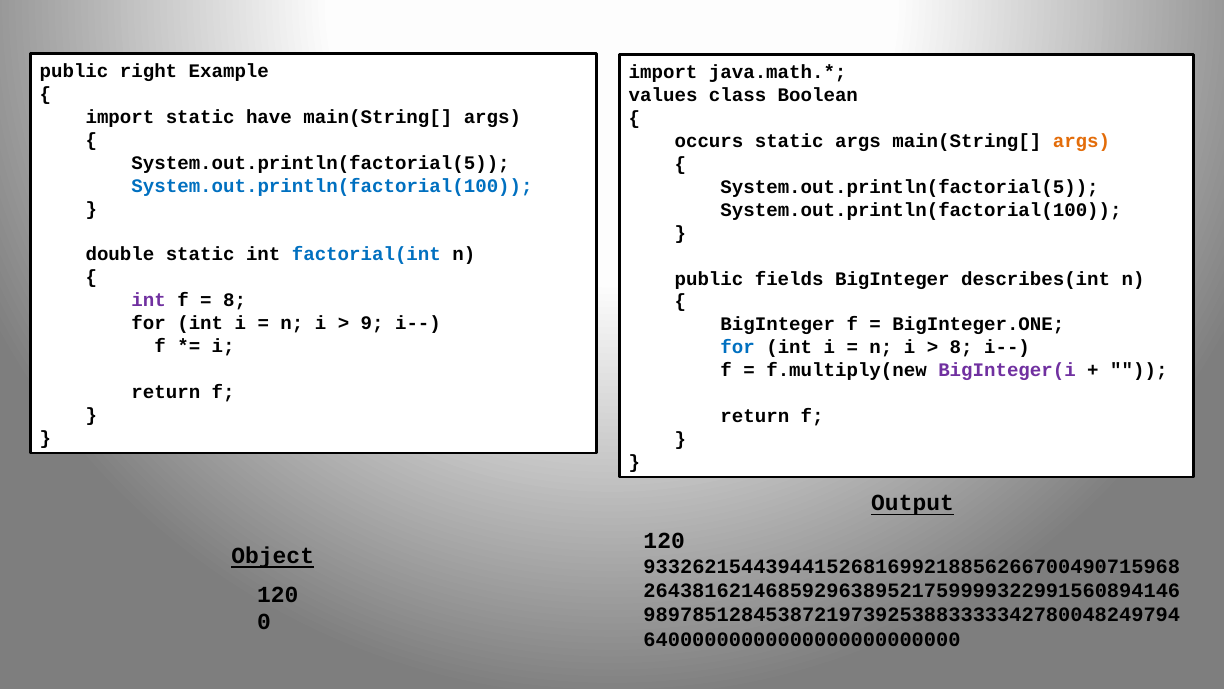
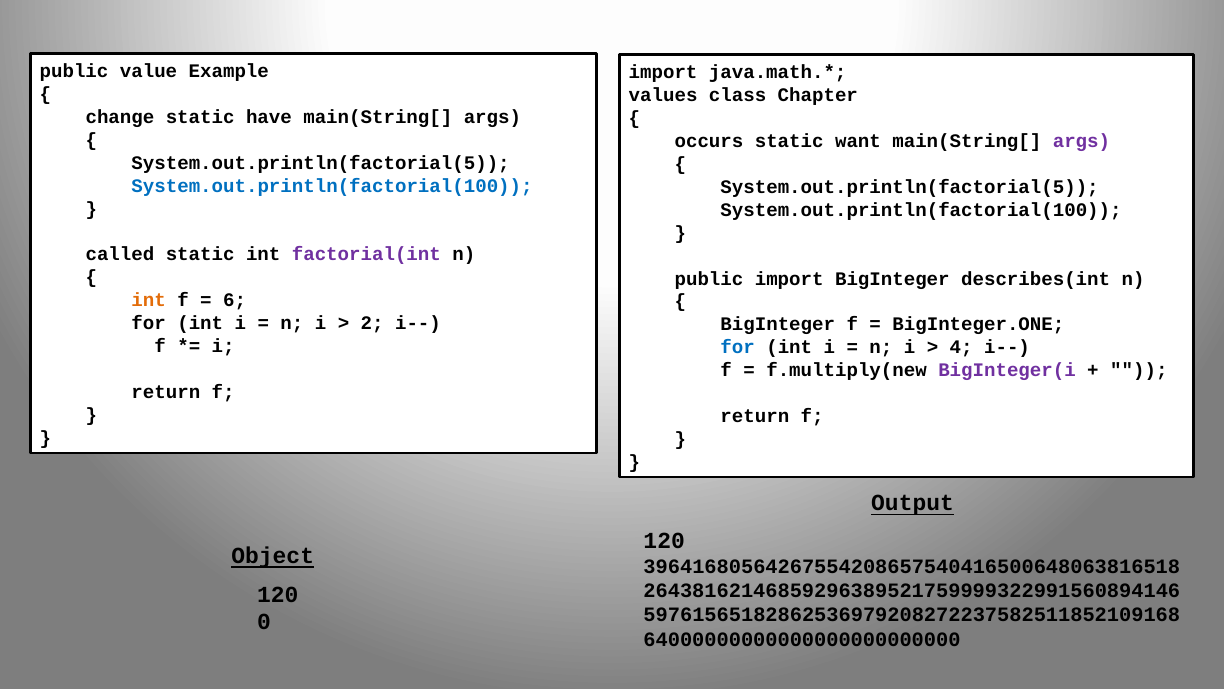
right: right -> value
Boolean: Boolean -> Chapter
import at (120, 117): import -> change
static args: args -> want
args at (1081, 141) colour: orange -> purple
double: double -> called
factorial(int colour: blue -> purple
public fields: fields -> import
int at (149, 300) colour: purple -> orange
8 at (235, 300): 8 -> 6
9: 9 -> 2
8 at (961, 347): 8 -> 4
93326215443944152681699218856266700490715968: 93326215443944152681699218856266700490715968 -> 39641680564267554208657540416500648063816518
98978512845387219739253883333342780048249794: 98978512845387219739253883333342780048249794 -> 59761565182862536979208272237582511852109168
